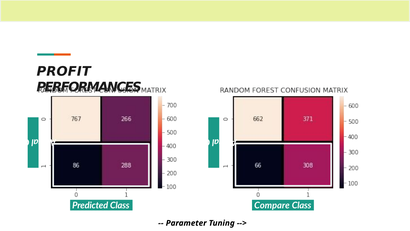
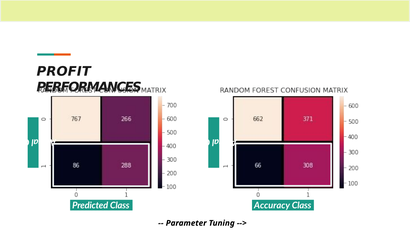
Compare: Compare -> Accuracy
